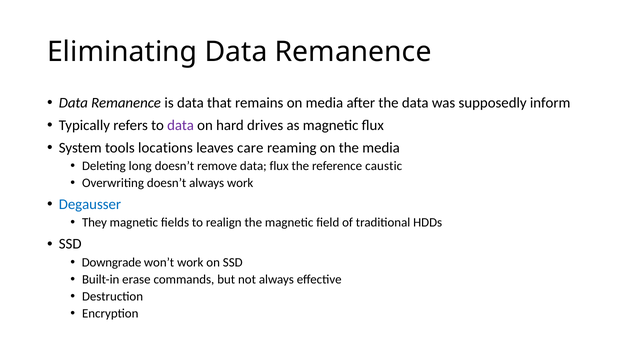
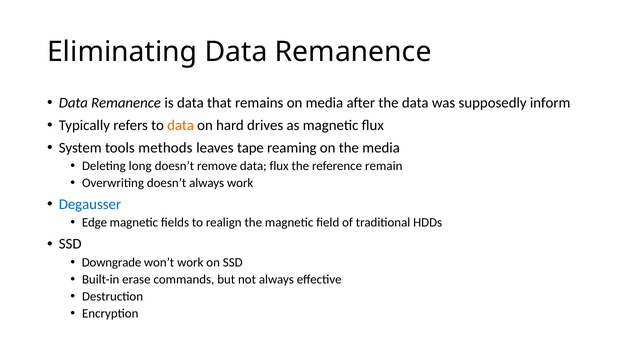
data at (181, 125) colour: purple -> orange
locations: locations -> methods
care: care -> tape
caustic: caustic -> remain
They: They -> Edge
